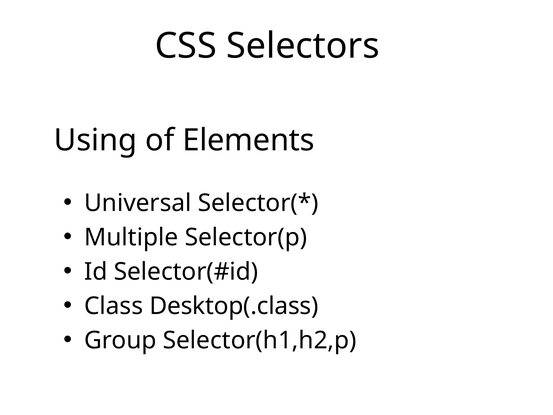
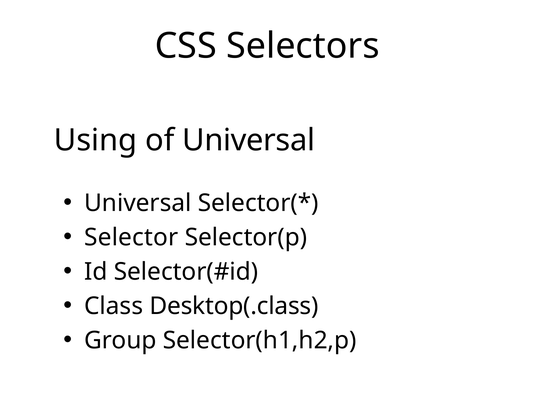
of Elements: Elements -> Universal
Multiple: Multiple -> Selector
